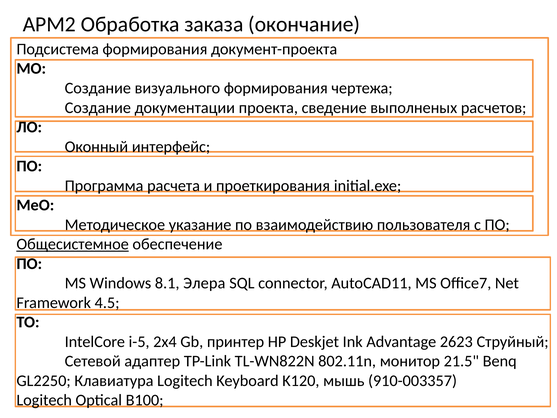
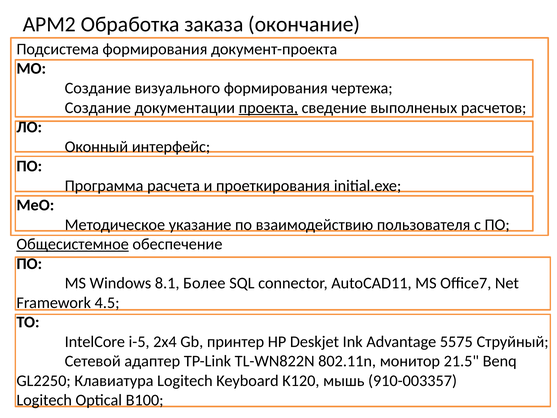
проекта underline: none -> present
Элера: Элера -> Более
2623: 2623 -> 5575
